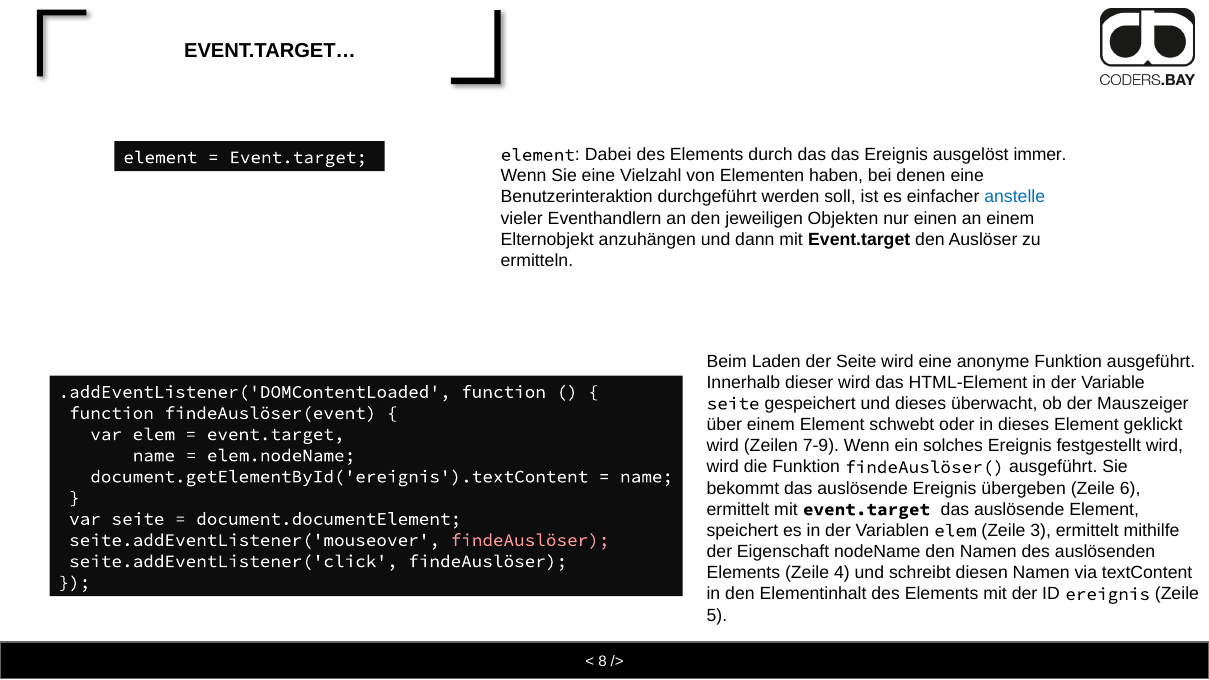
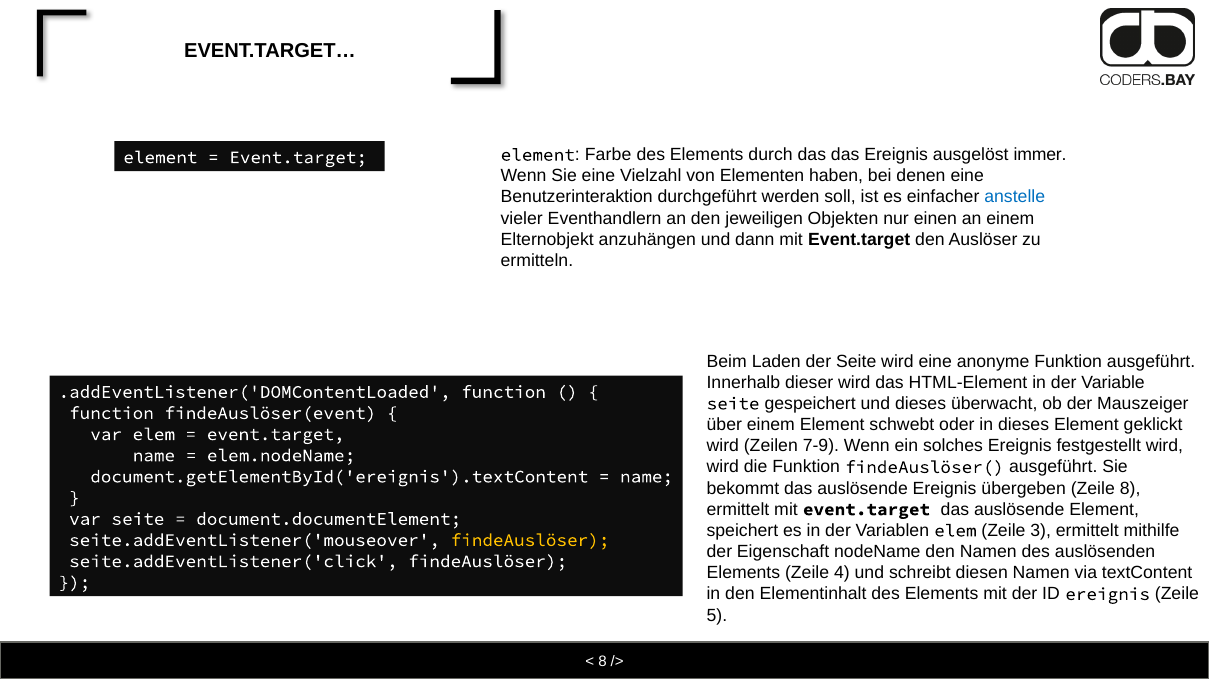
Dabei: Dabei -> Farbe
Zeile 6: 6 -> 8
findeAuslöser at (530, 540) colour: pink -> yellow
